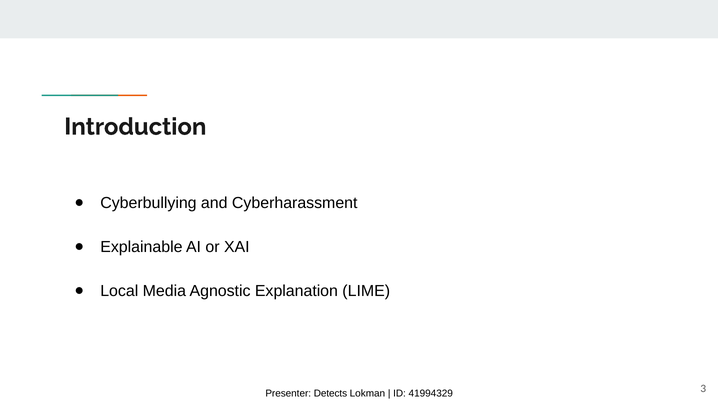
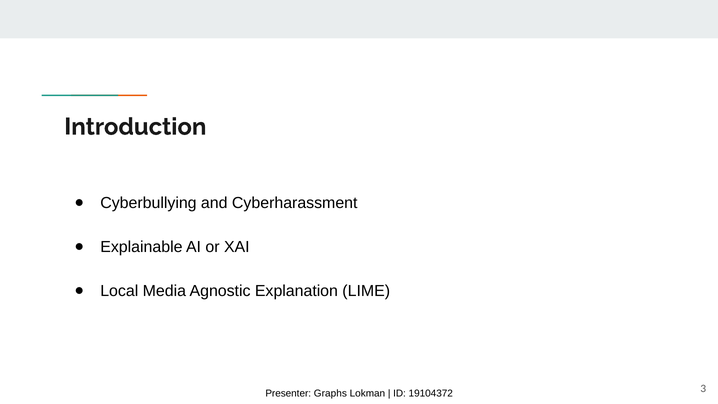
Detects: Detects -> Graphs
41994329: 41994329 -> 19104372
